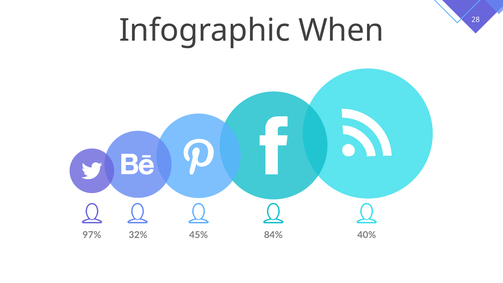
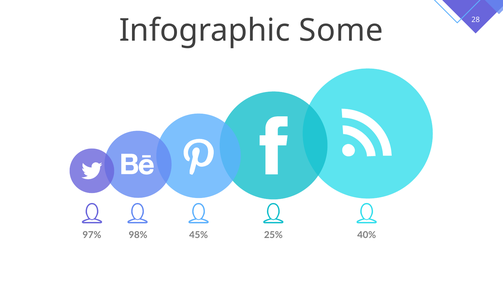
When: When -> Some
32%: 32% -> 98%
84%: 84% -> 25%
